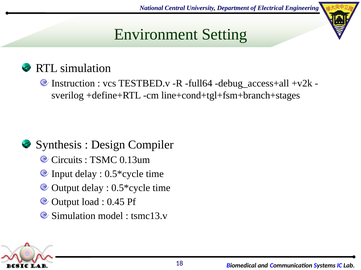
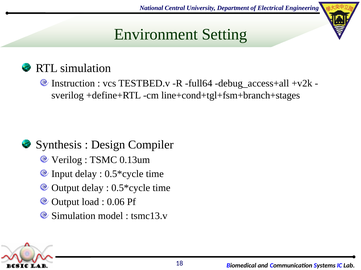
Circuits: Circuits -> Verilog
0.45: 0.45 -> 0.06
